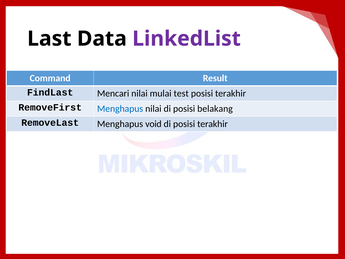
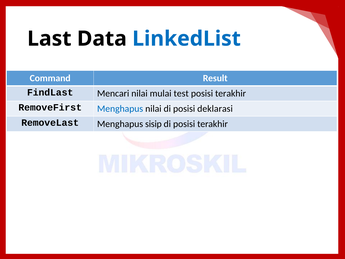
LinkedList colour: purple -> blue
belakang: belakang -> deklarasi
void: void -> sisip
